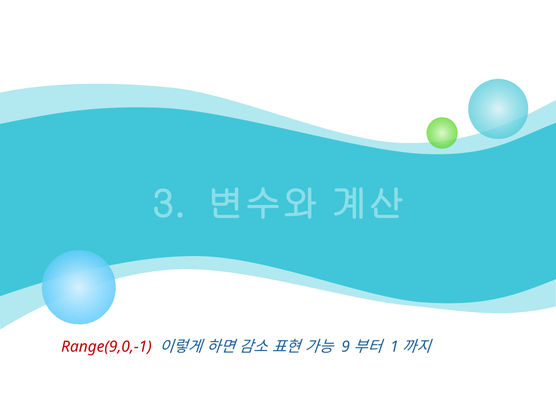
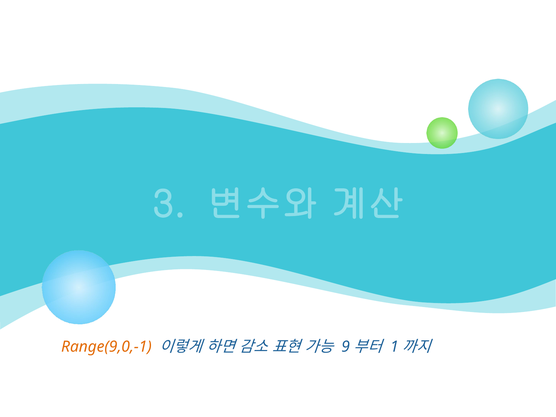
Range(9,0,-1 colour: red -> orange
